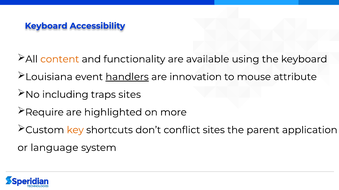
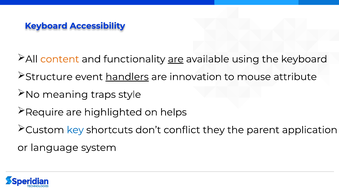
are at (176, 59) underline: none -> present
Louisiana: Louisiana -> Structure
including: including -> meaning
traps sites: sites -> style
more: more -> helps
key colour: orange -> blue
conflict sites: sites -> they
